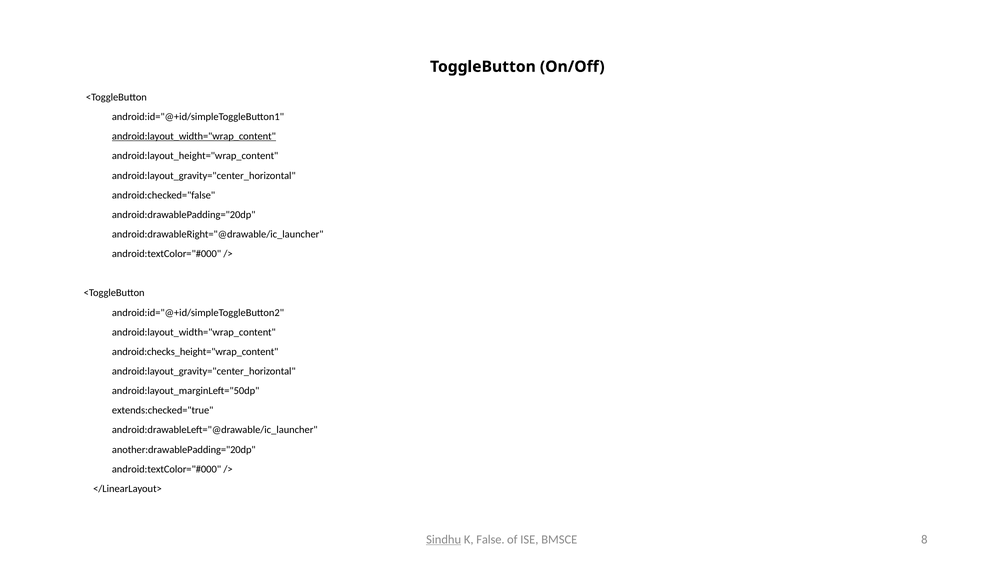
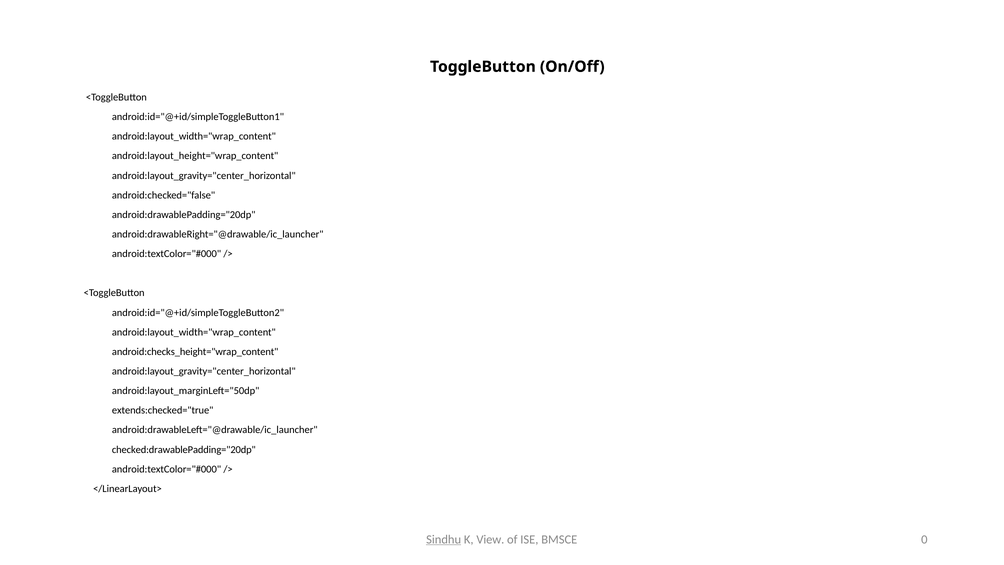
android:layout_width="wrap_content at (194, 136) underline: present -> none
another:drawablePadding="20dp: another:drawablePadding="20dp -> checked:drawablePadding="20dp
False: False -> View
8: 8 -> 0
